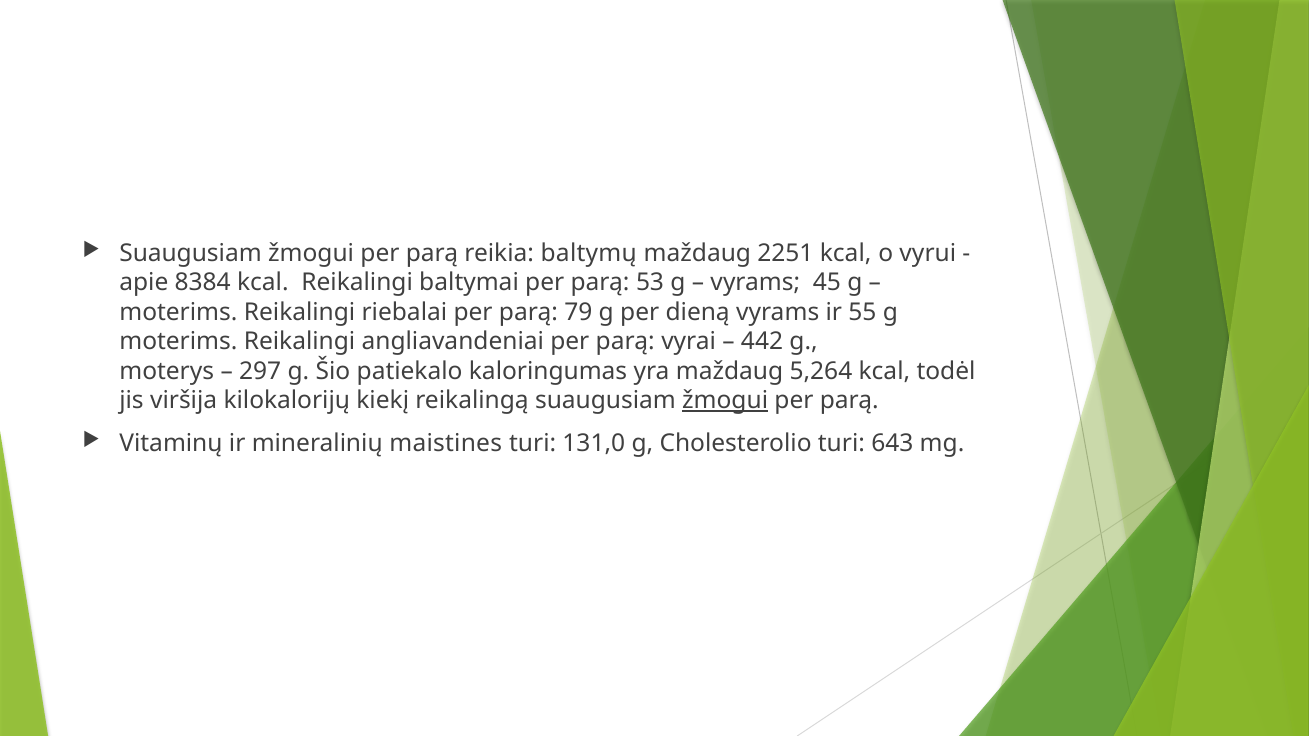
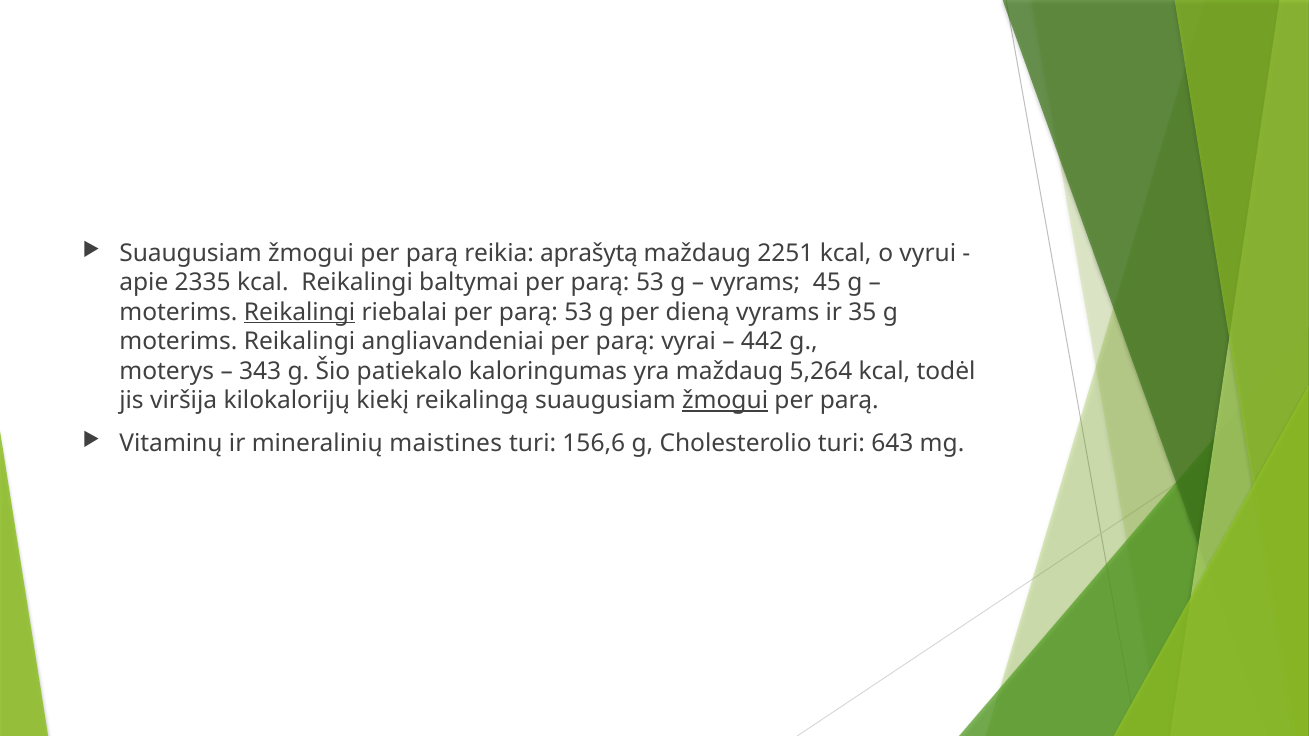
baltymų: baltymų -> aprašytą
8384: 8384 -> 2335
Reikalingi at (300, 312) underline: none -> present
riebalai per parą 79: 79 -> 53
55: 55 -> 35
297: 297 -> 343
131,0: 131,0 -> 156,6
